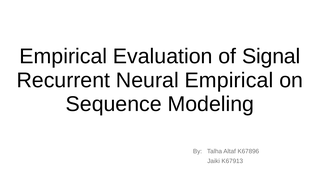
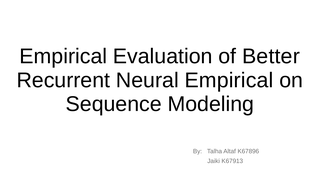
Signal: Signal -> Better
